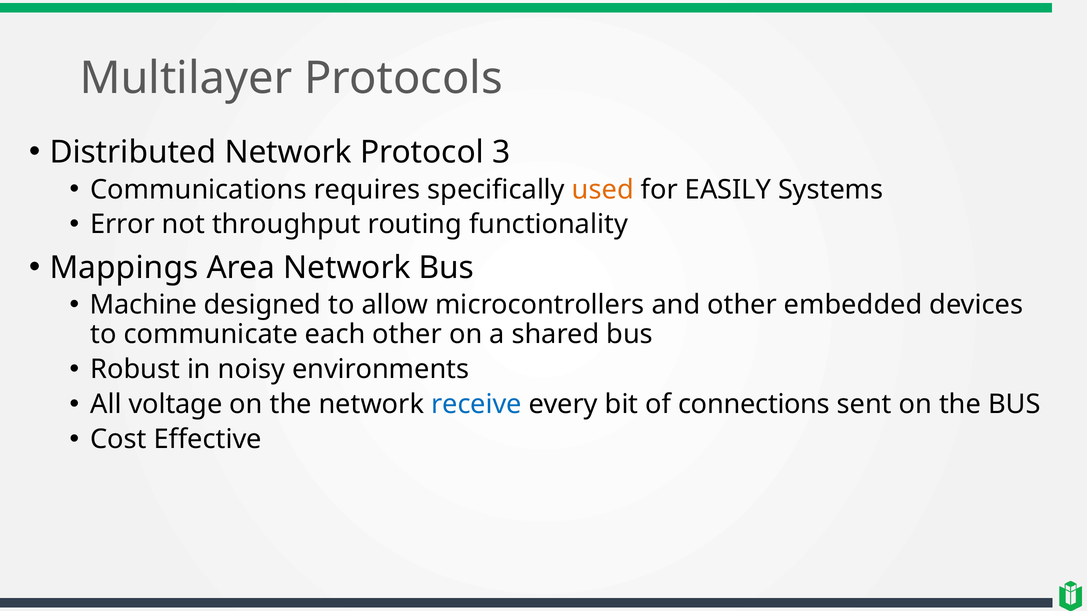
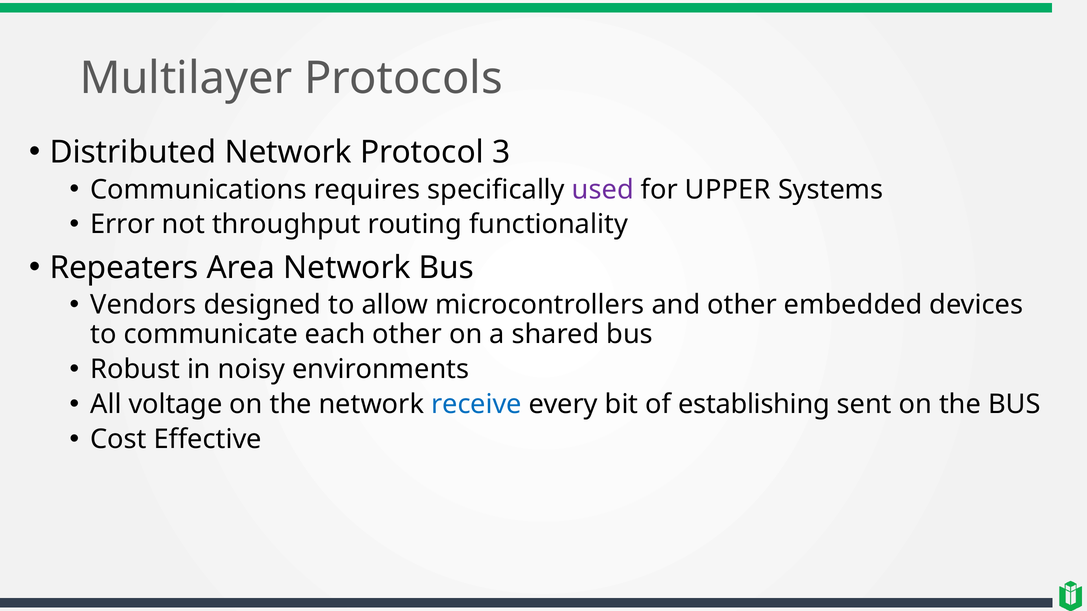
used colour: orange -> purple
EASILY: EASILY -> UPPER
Mappings: Mappings -> Repeaters
Machine: Machine -> Vendors
connections: connections -> establishing
